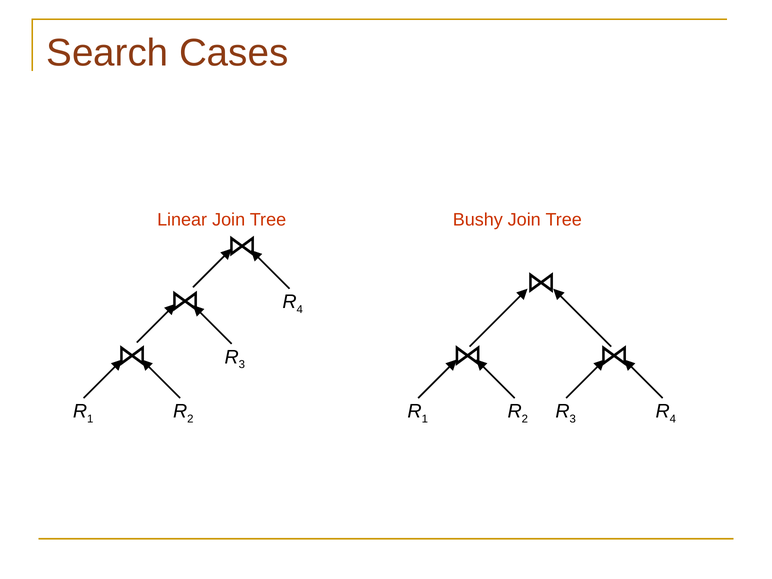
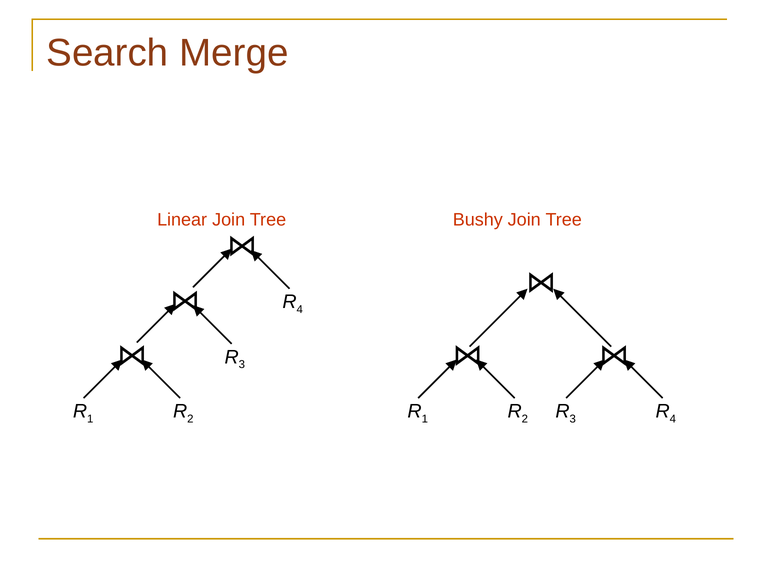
Cases: Cases -> Merge
